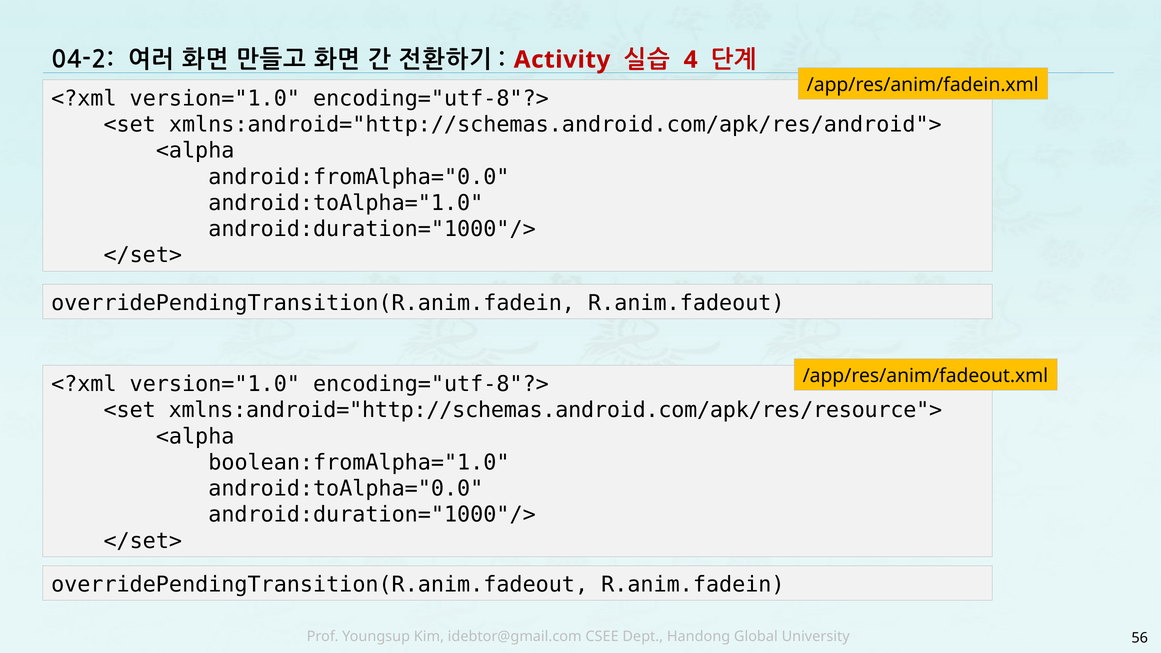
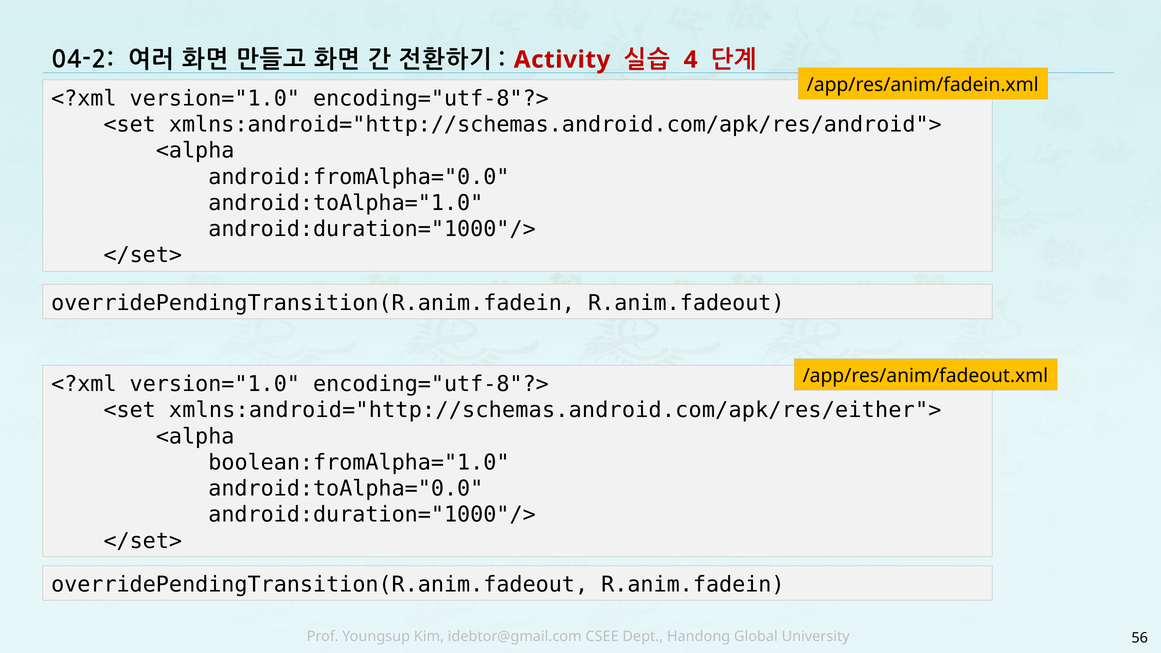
xmlns:android="http://schemas.android.com/apk/res/resource">: xmlns:android="http://schemas.android.com/apk/res/resource"> -> xmlns:android="http://schemas.android.com/apk/res/either">
